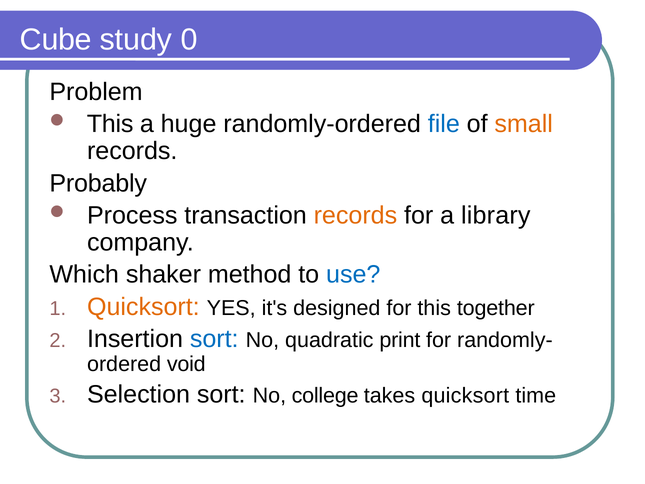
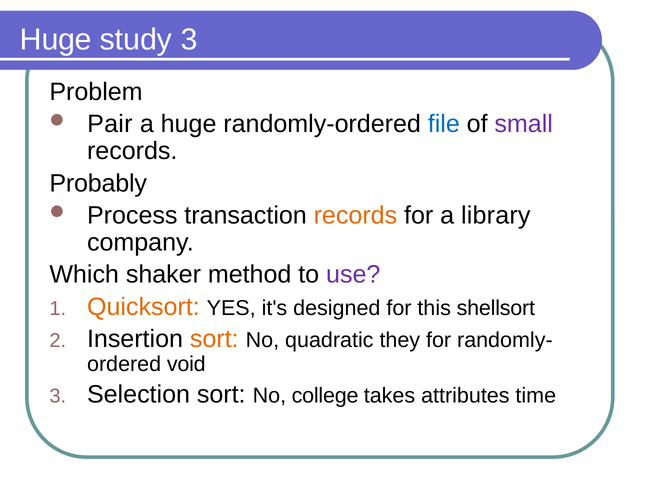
Cube at (56, 40): Cube -> Huge
study 0: 0 -> 3
This at (110, 124): This -> Pair
small colour: orange -> purple
use colour: blue -> purple
together: together -> shellsort
sort at (214, 339) colour: blue -> orange
print: print -> they
takes quicksort: quicksort -> attributes
